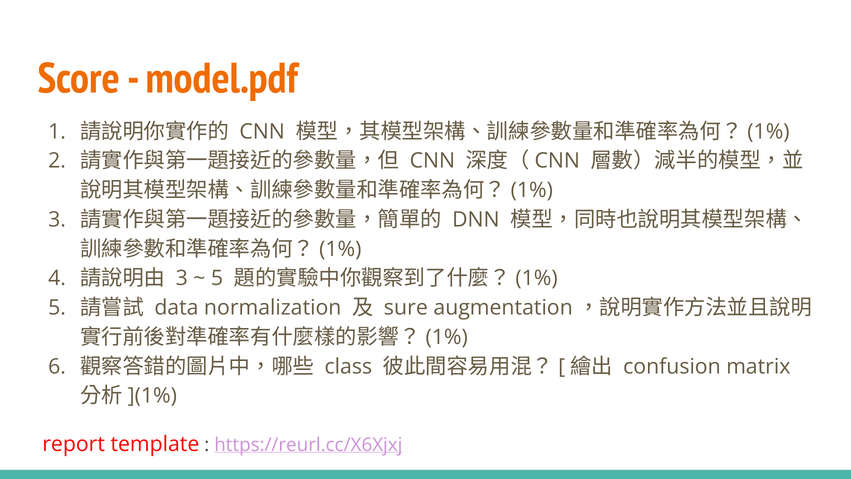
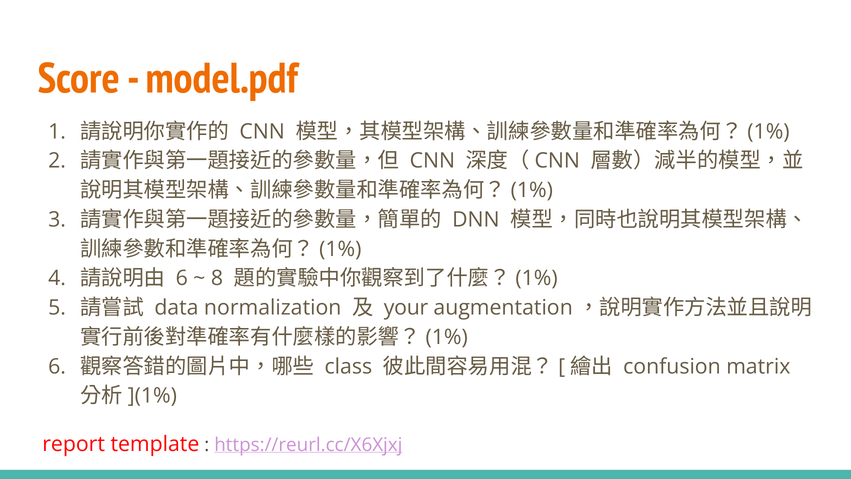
3 at (182, 278): 3 -> 6
5 at (217, 278): 5 -> 8
sure: sure -> your
